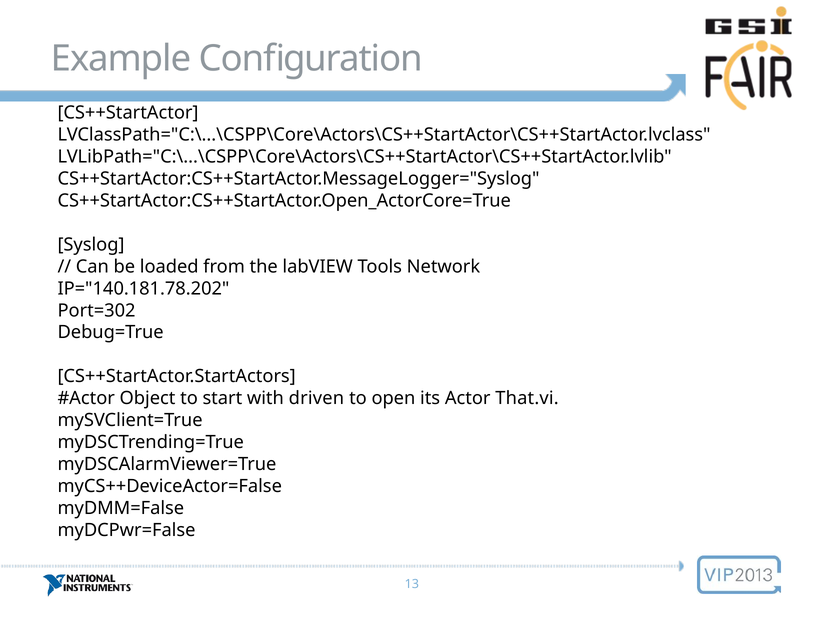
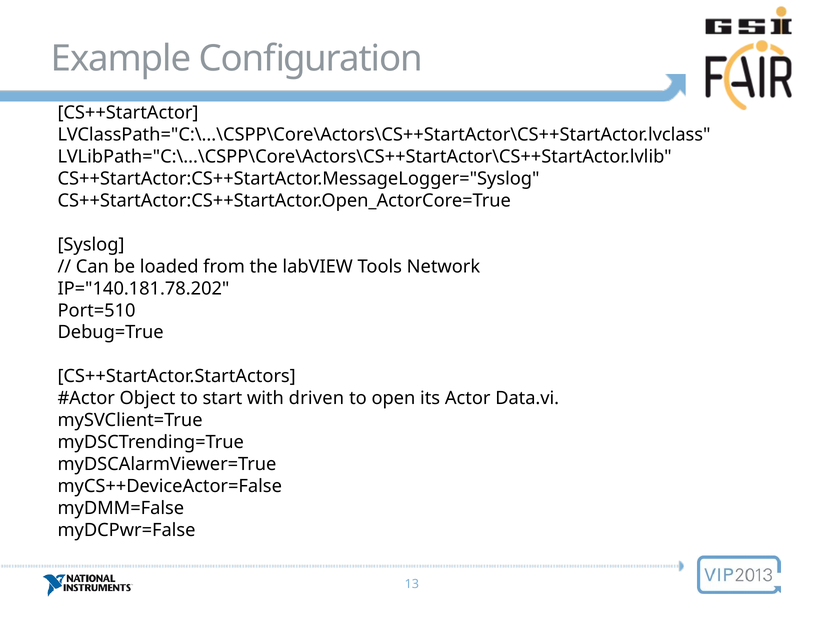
Port=302: Port=302 -> Port=510
That.vi: That.vi -> Data.vi
